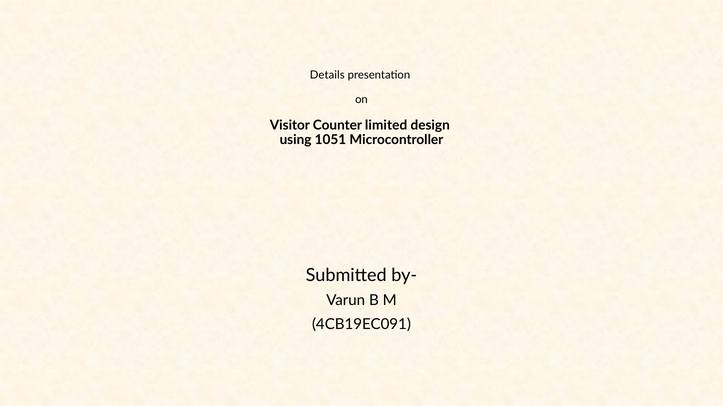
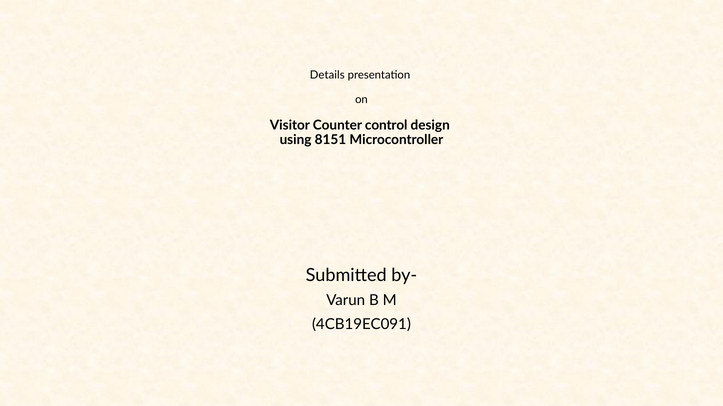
limited: limited -> control
1051: 1051 -> 8151
